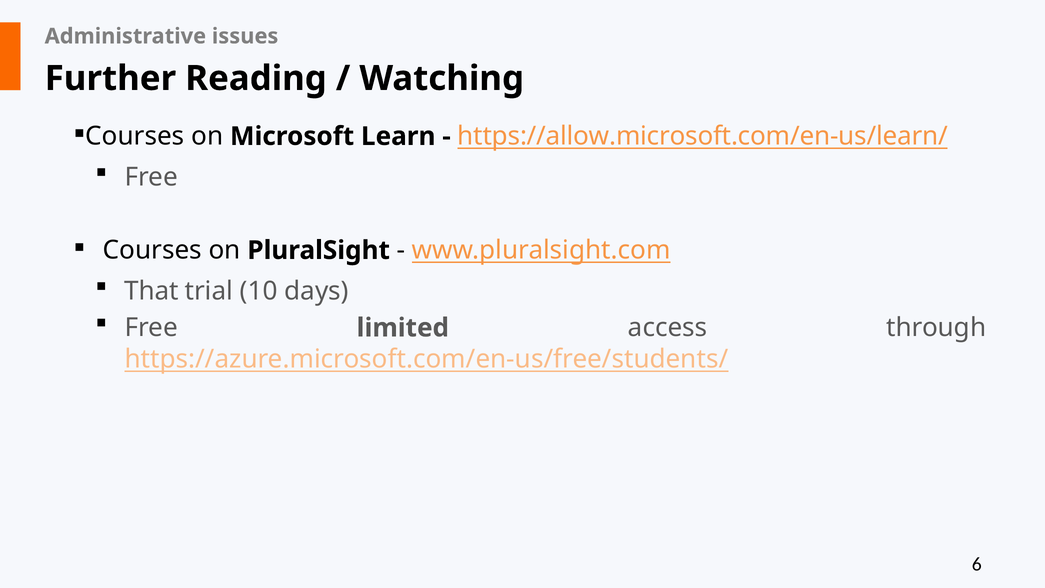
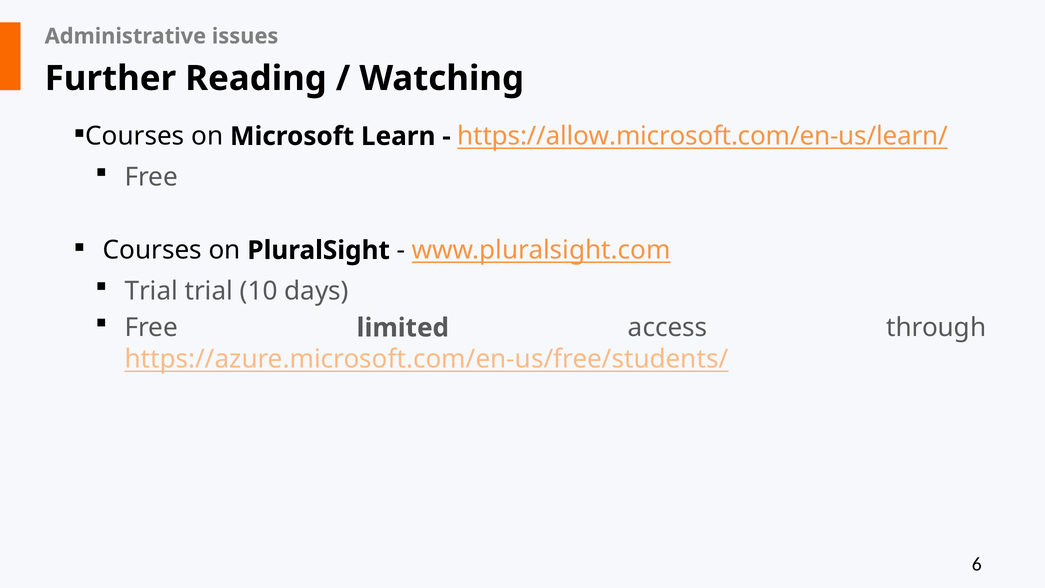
That at (151, 291): That -> Trial
